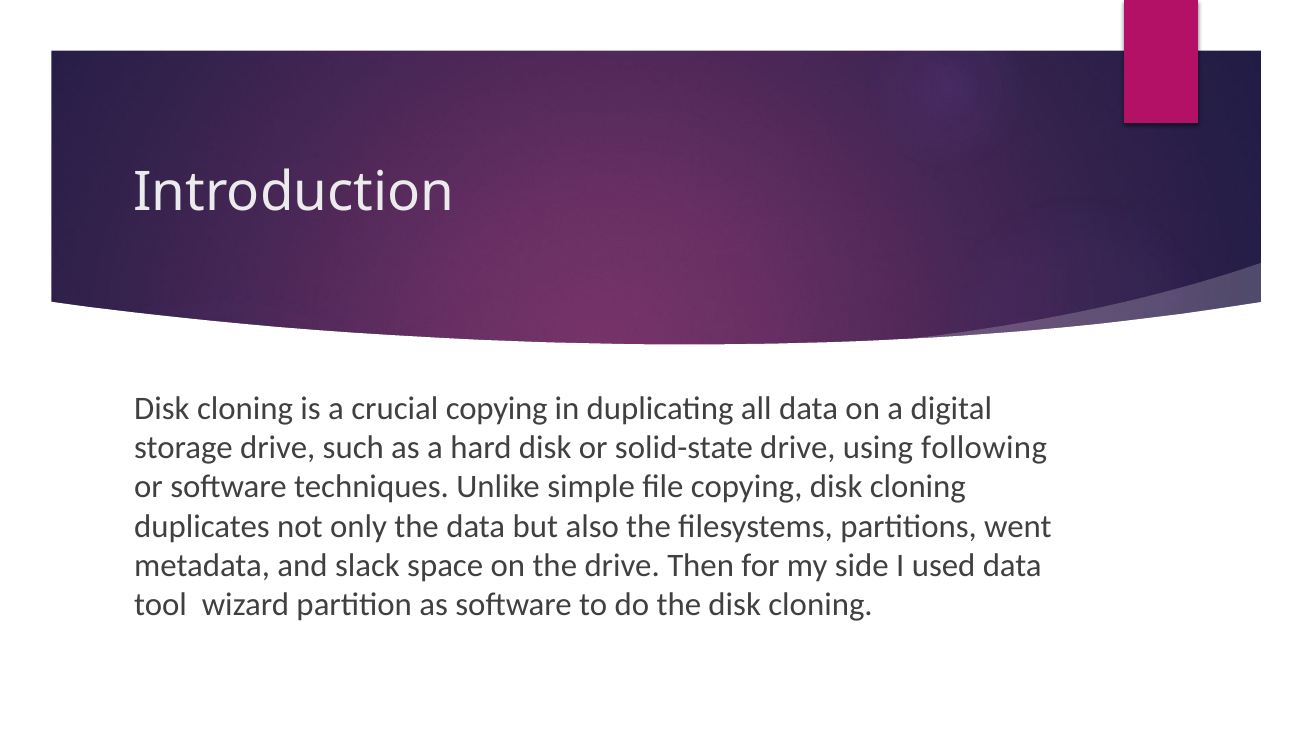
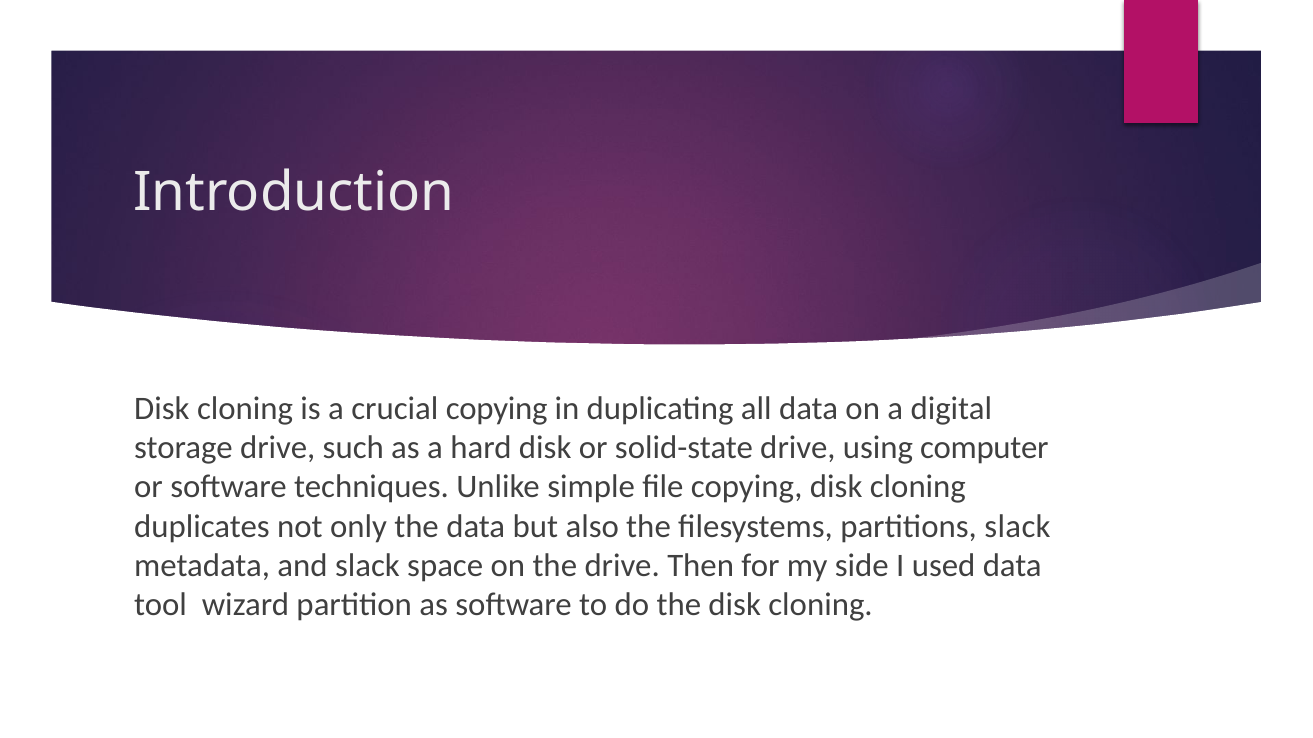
following: following -> computer
partitions went: went -> slack
